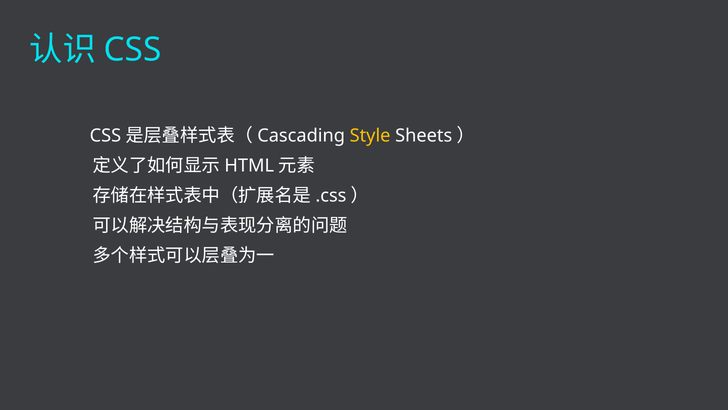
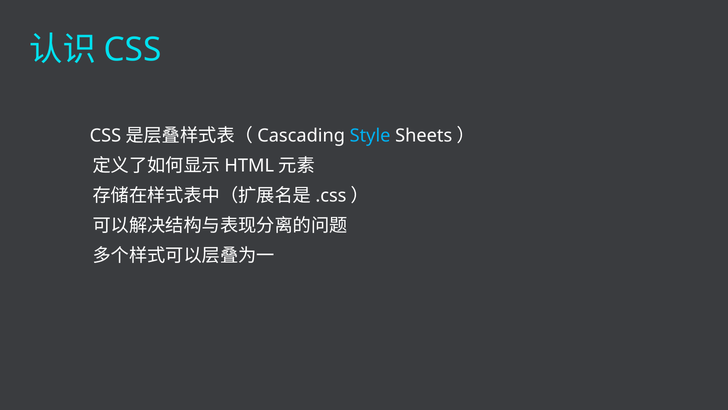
Style colour: yellow -> light blue
